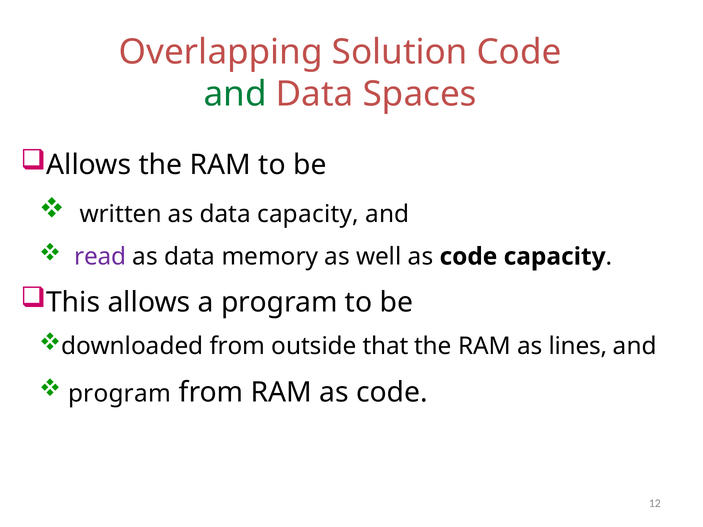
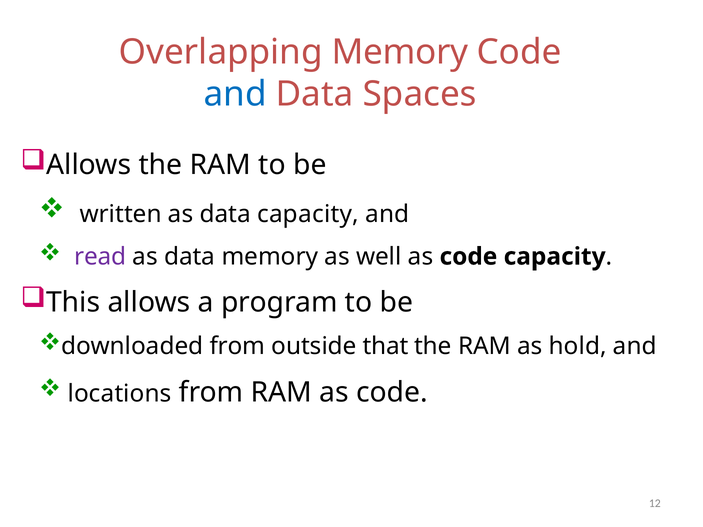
Overlapping Solution: Solution -> Memory
and at (235, 94) colour: green -> blue
lines: lines -> hold
program at (120, 394): program -> locations
